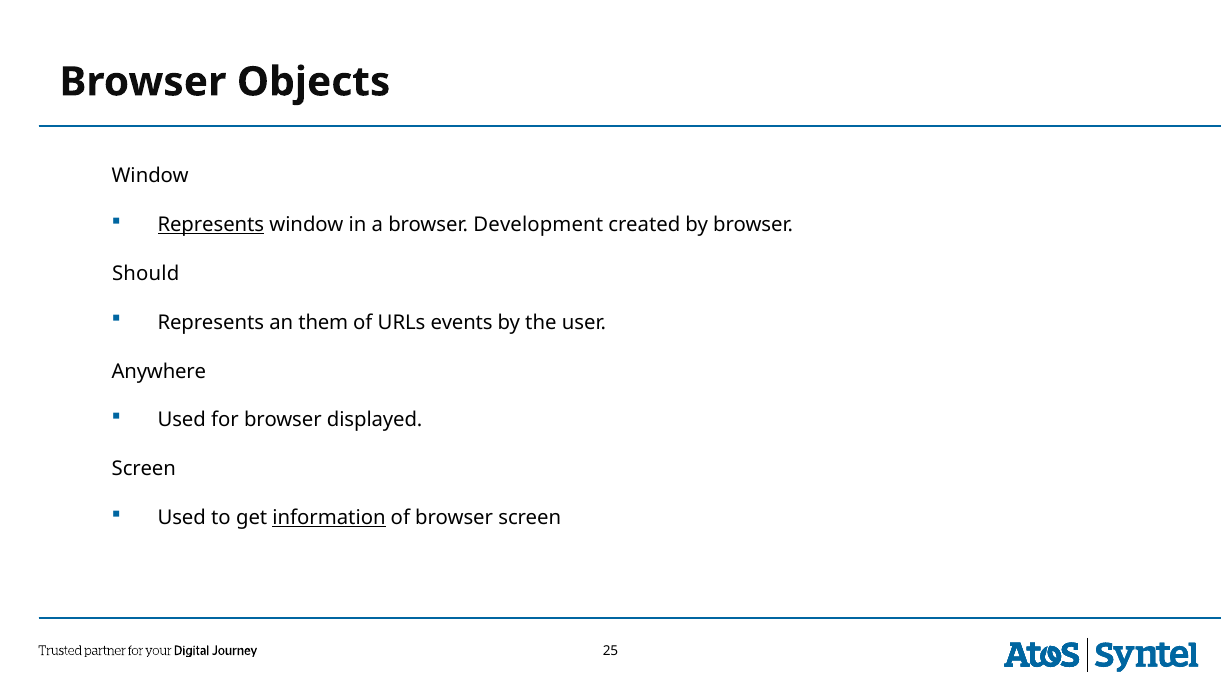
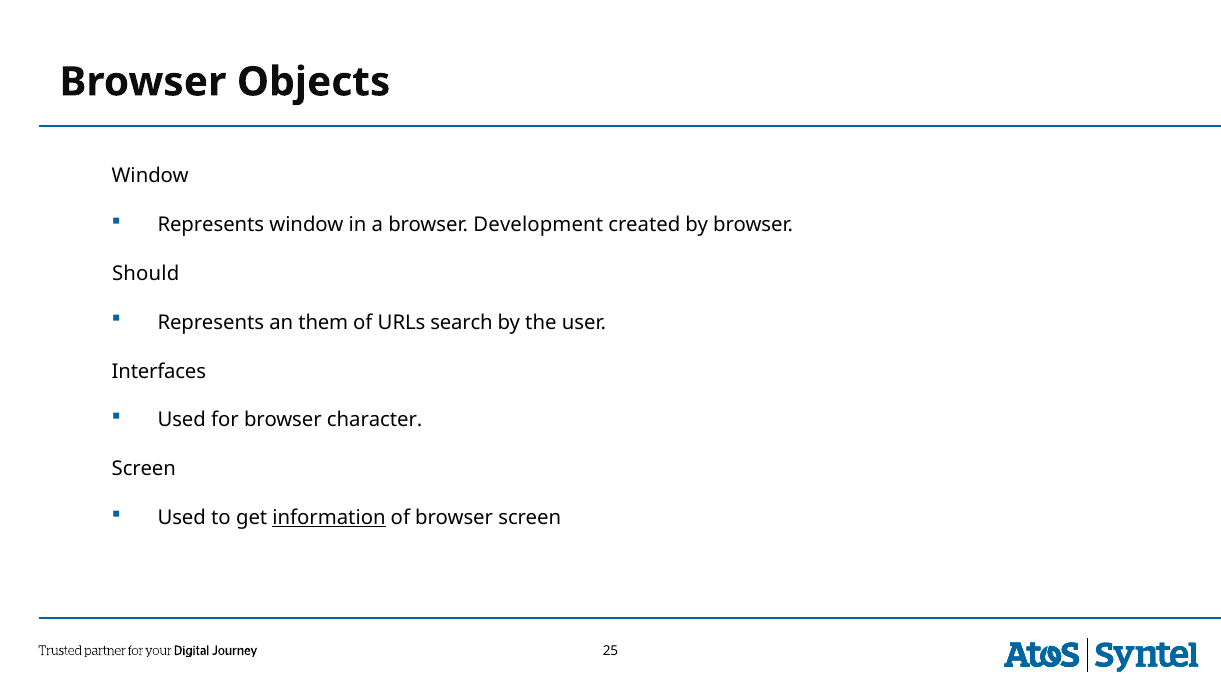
Represents at (211, 225) underline: present -> none
events: events -> search
Anywhere: Anywhere -> Interfaces
displayed: displayed -> character
